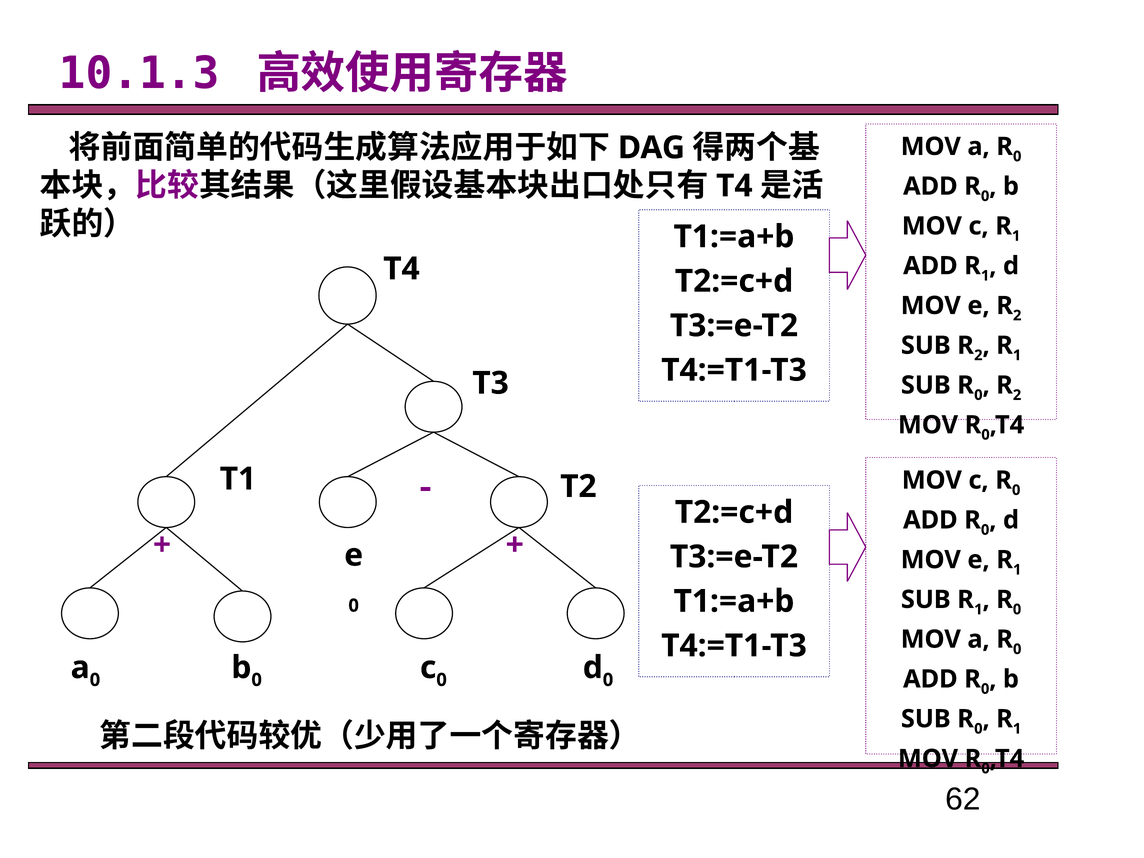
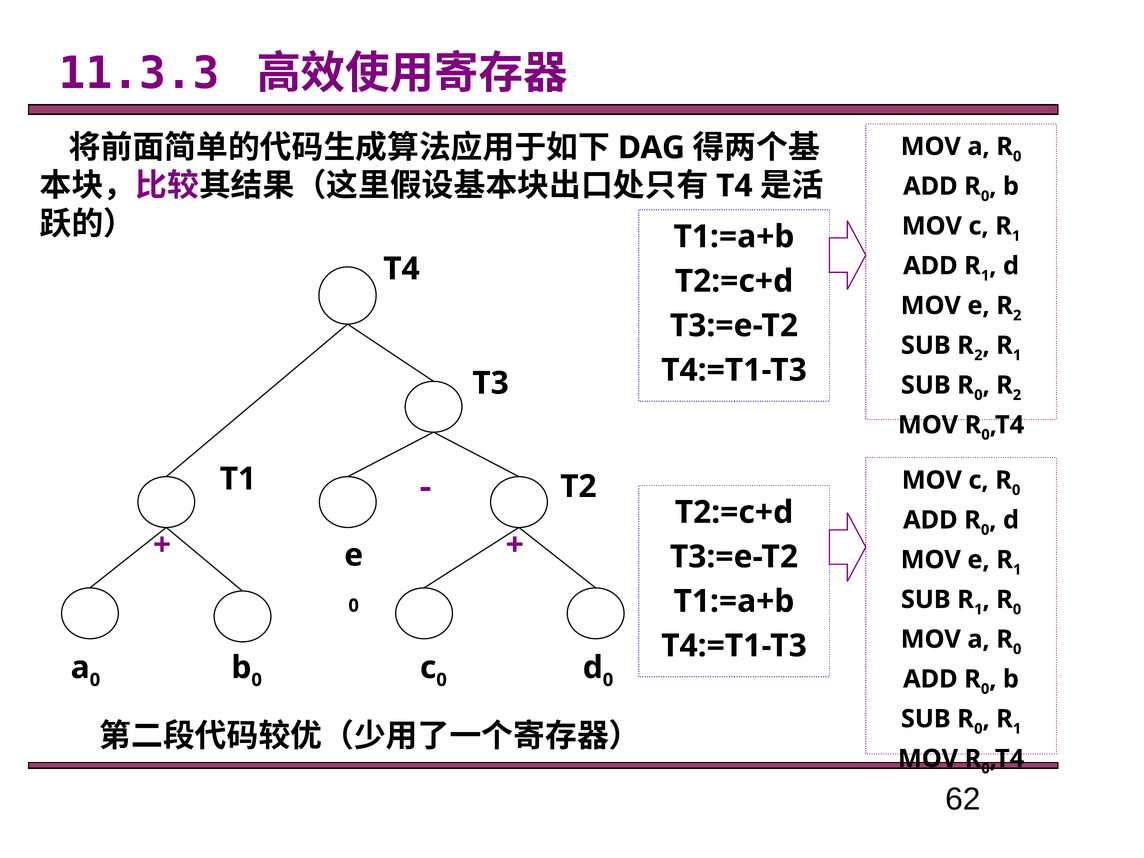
10.1.3: 10.1.3 -> 11.3.3
